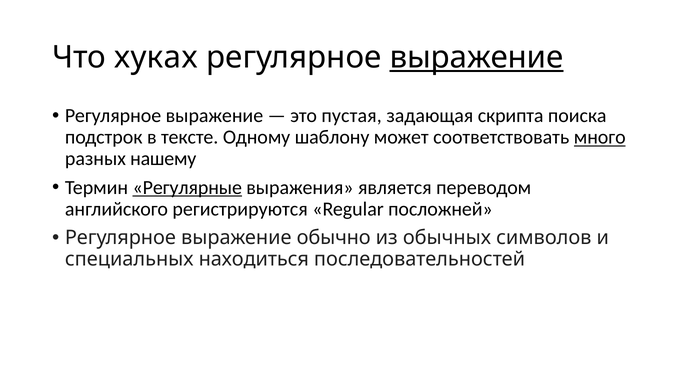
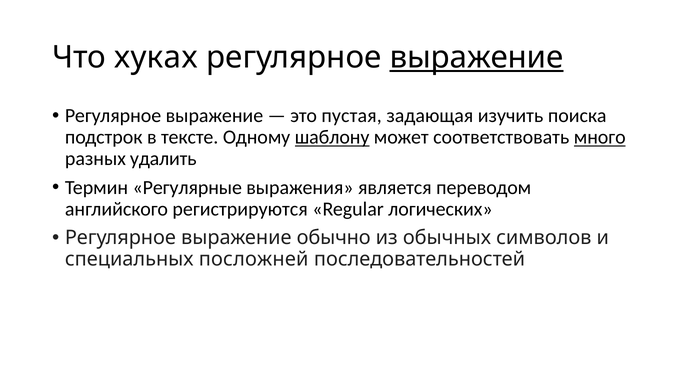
скрипта: скрипта -> изучить
шаблону underline: none -> present
нашему: нашему -> удалить
Регулярные underline: present -> none
посложней: посложней -> логических
находиться: находиться -> посложней
